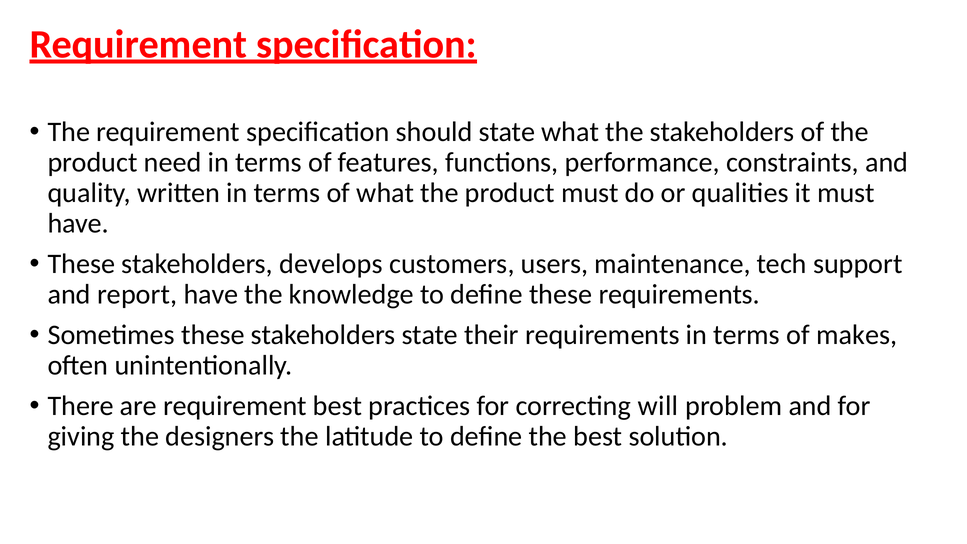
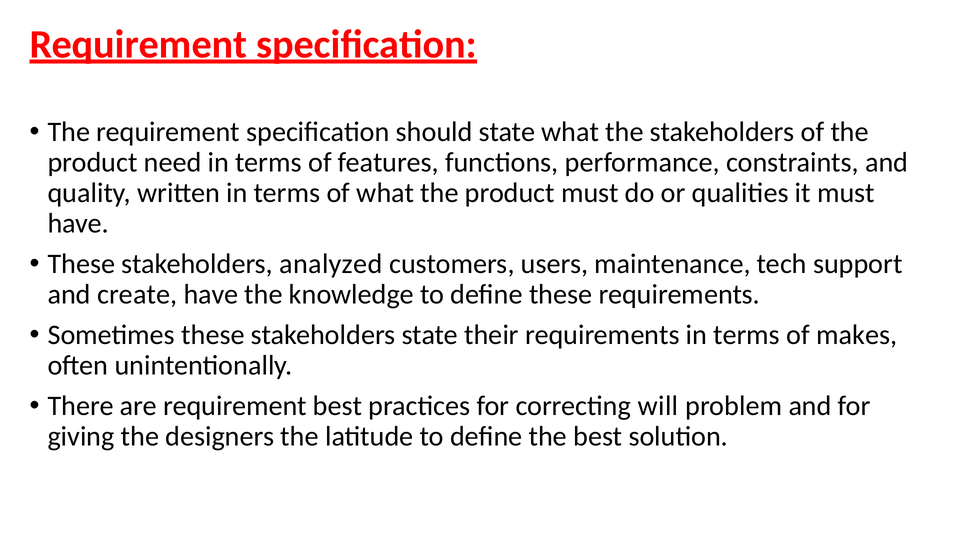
develops: develops -> analyzed
report: report -> create
